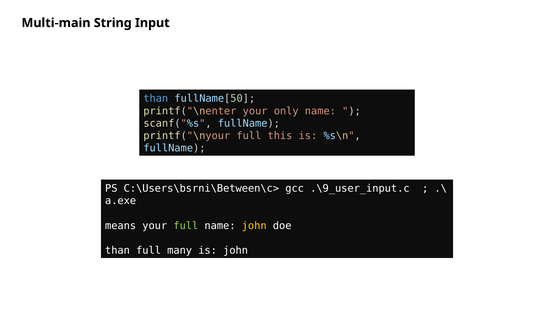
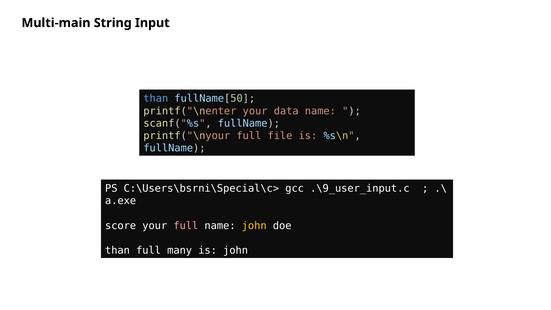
only: only -> data
this: this -> file
C:\Users\bsrni\Between\c>: C:\Users\bsrni\Between\c> -> C:\Users\bsrni\Special\c>
means: means -> score
full at (186, 226) colour: light green -> pink
